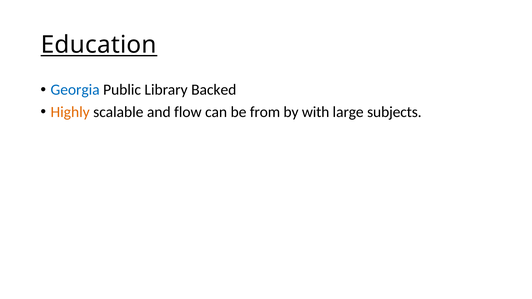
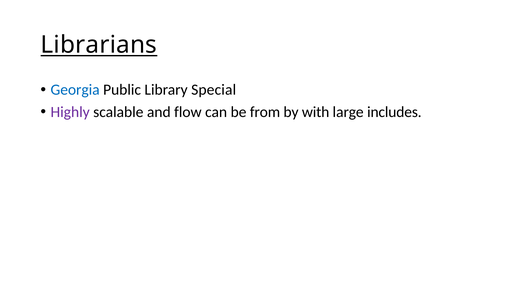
Education: Education -> Librarians
Backed: Backed -> Special
Highly colour: orange -> purple
subjects: subjects -> includes
